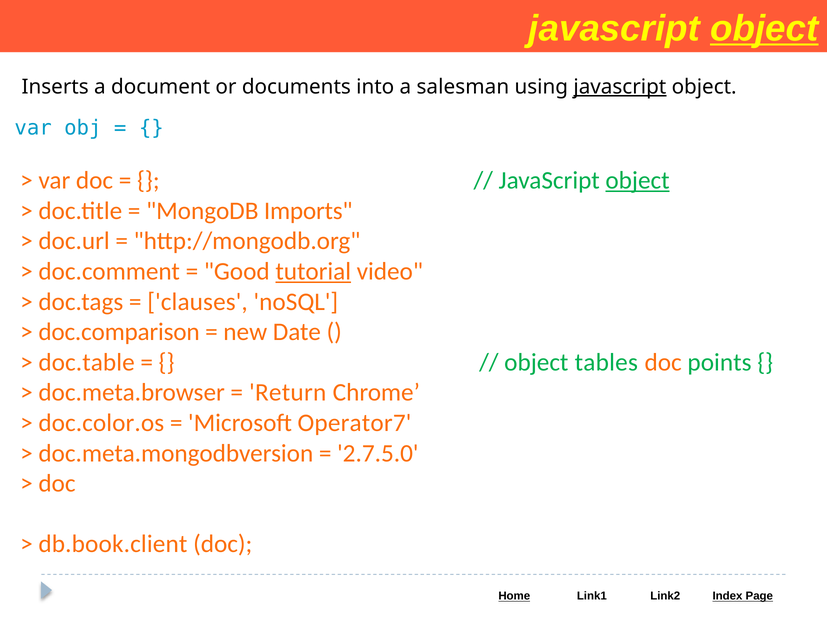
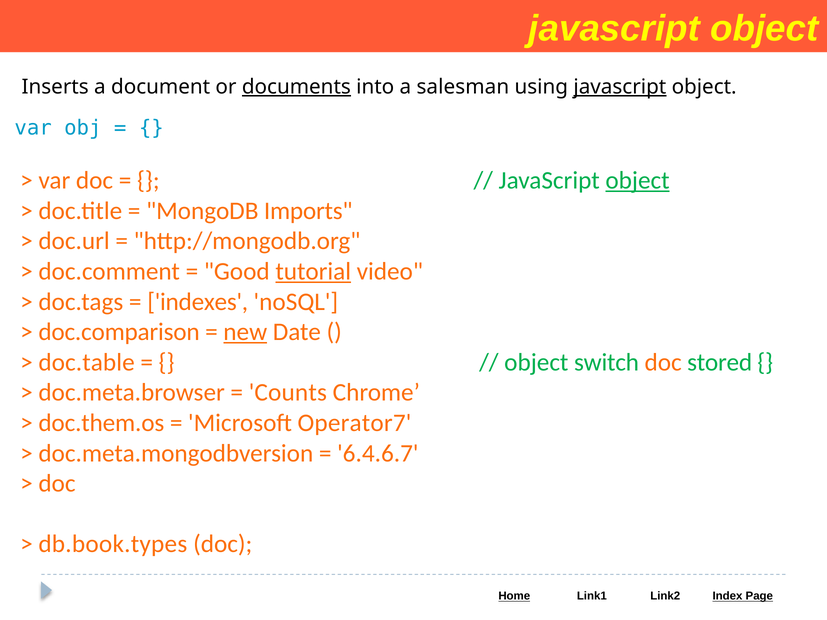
object at (764, 29) underline: present -> none
documents underline: none -> present
clauses: clauses -> indexes
new underline: none -> present
tables: tables -> switch
points: points -> stored
Return: Return -> Counts
doc.color.os: doc.color.os -> doc.them.os
2.7.5.0: 2.7.5.0 -> 6.4.6.7
db.book.client: db.book.client -> db.book.types
